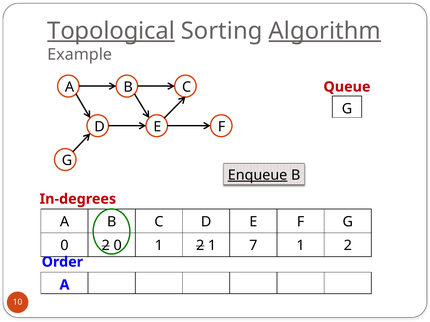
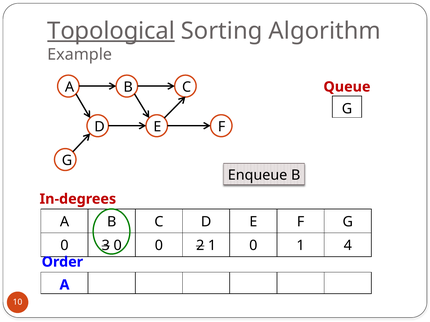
Algorithm underline: present -> none
Enqueue underline: present -> none
0 2: 2 -> 3
0 1: 1 -> 0
1 7: 7 -> 0
2 at (348, 246): 2 -> 4
